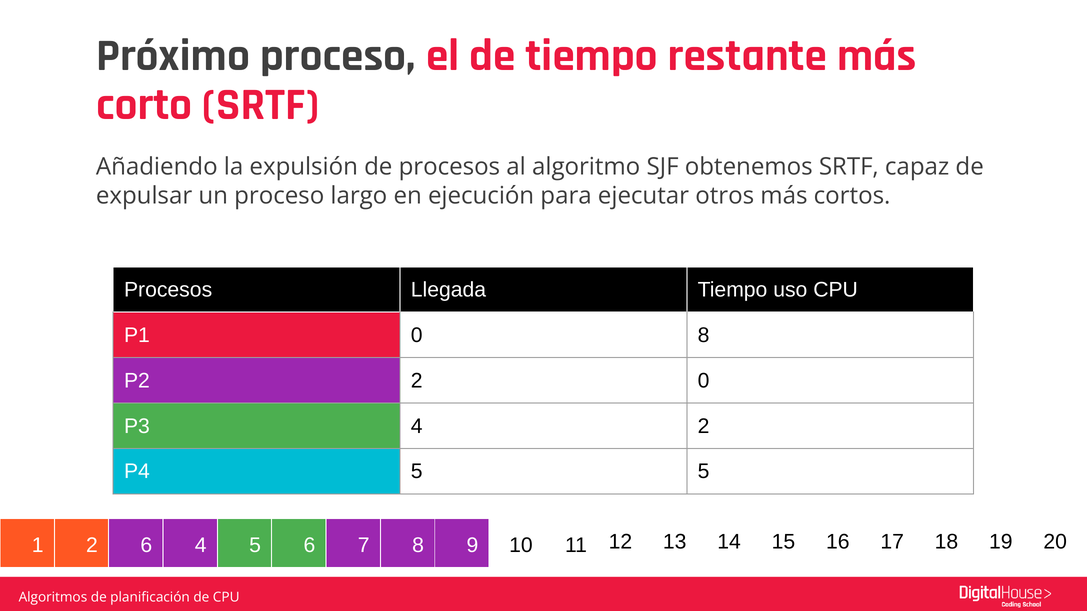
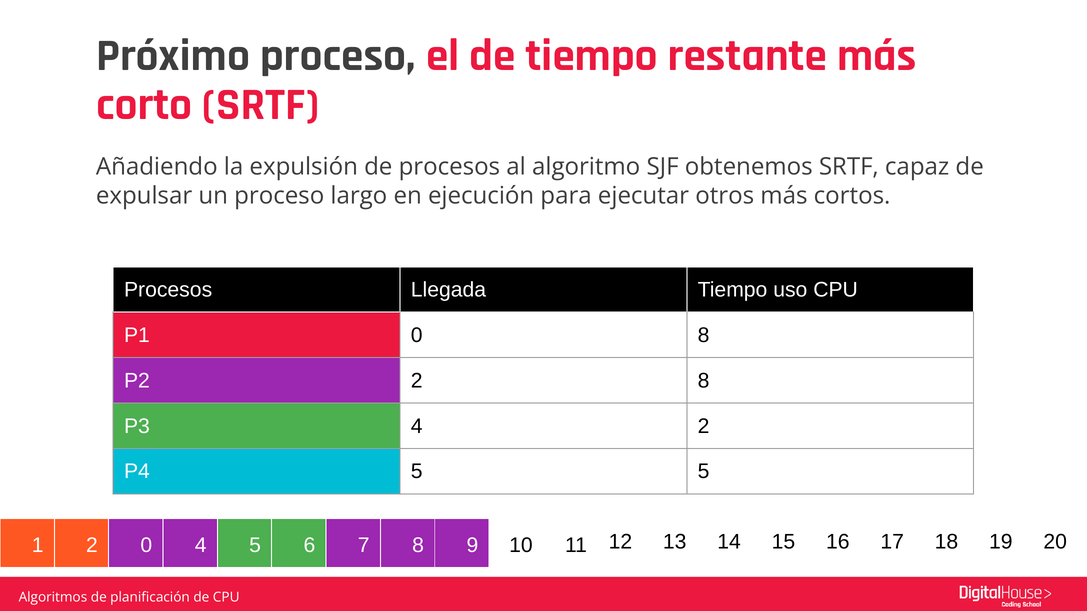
2 0: 0 -> 8
2 6: 6 -> 0
